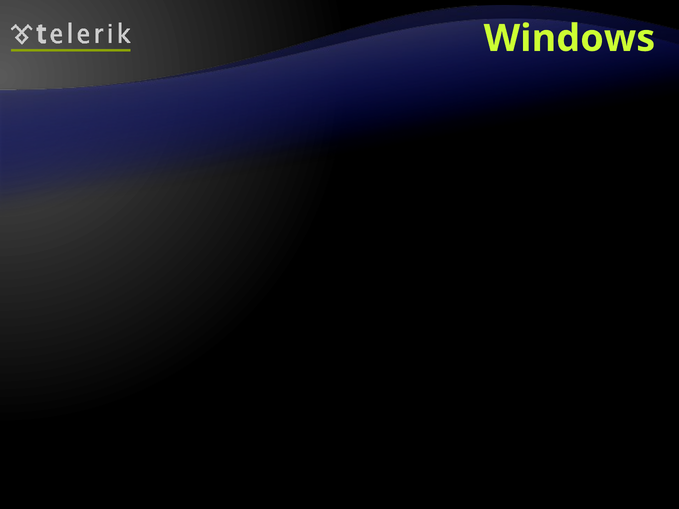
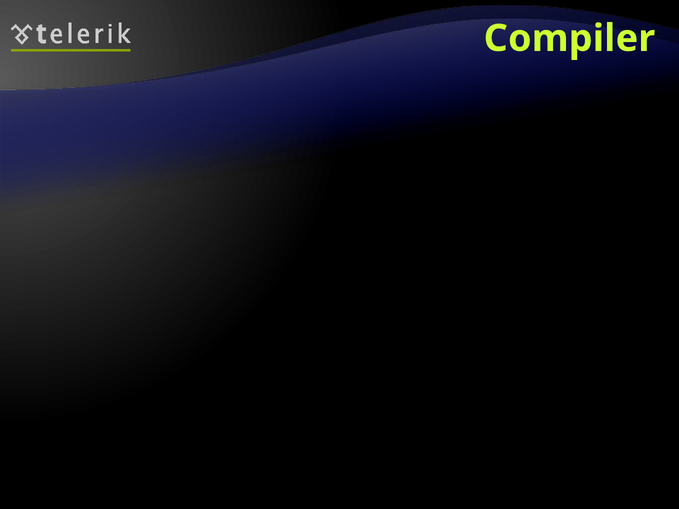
Windows: Windows -> Compiler
